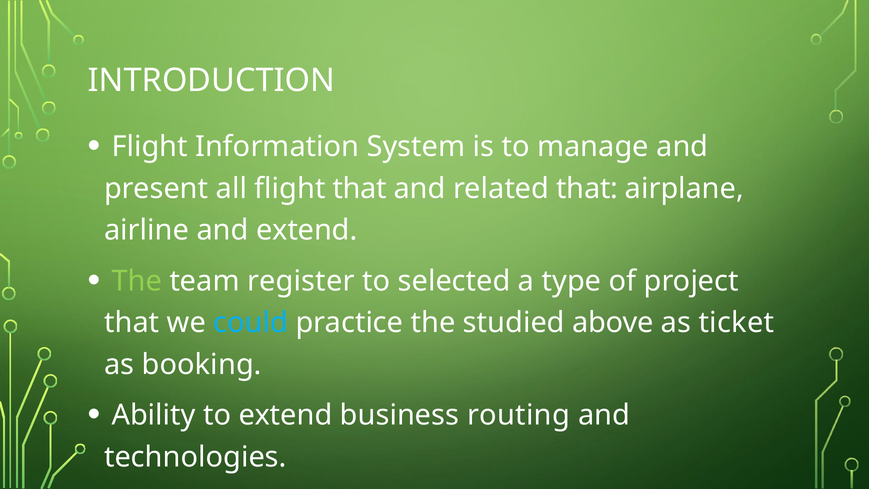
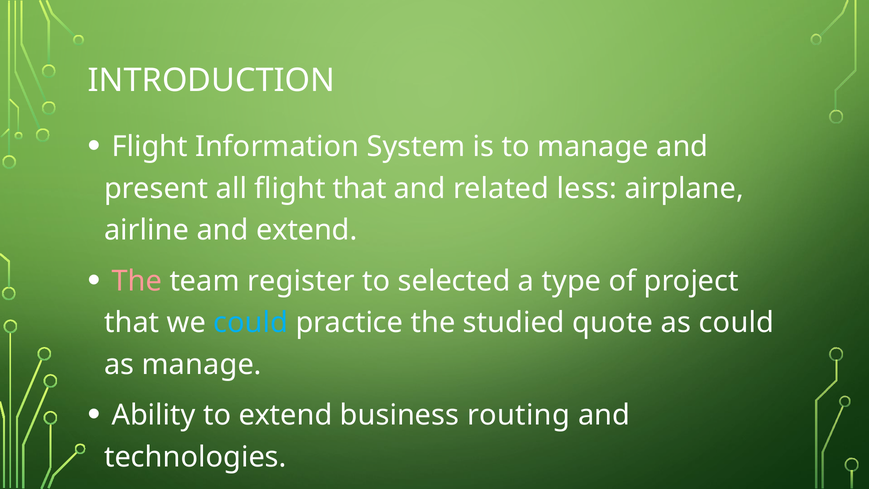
related that: that -> less
The at (137, 281) colour: light green -> pink
above: above -> quote
as ticket: ticket -> could
as booking: booking -> manage
